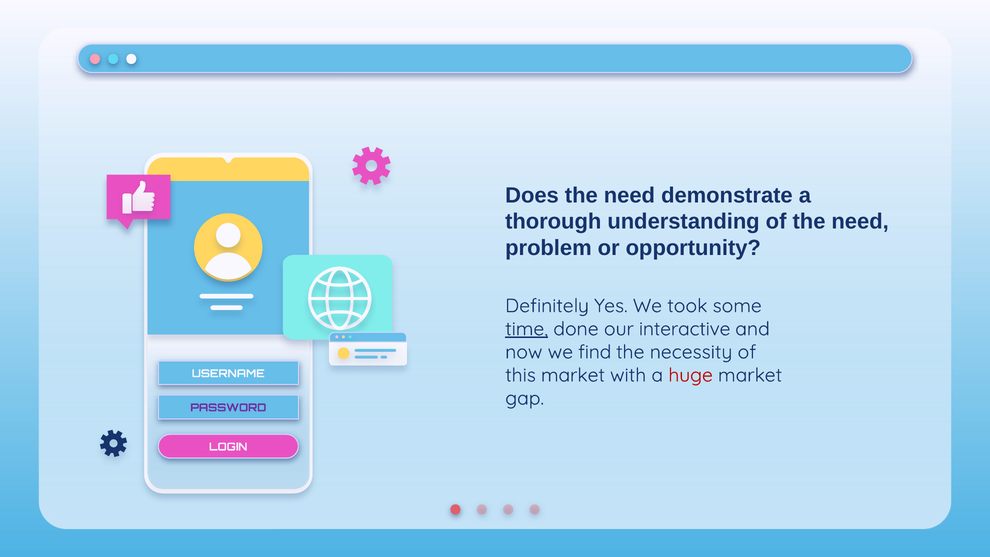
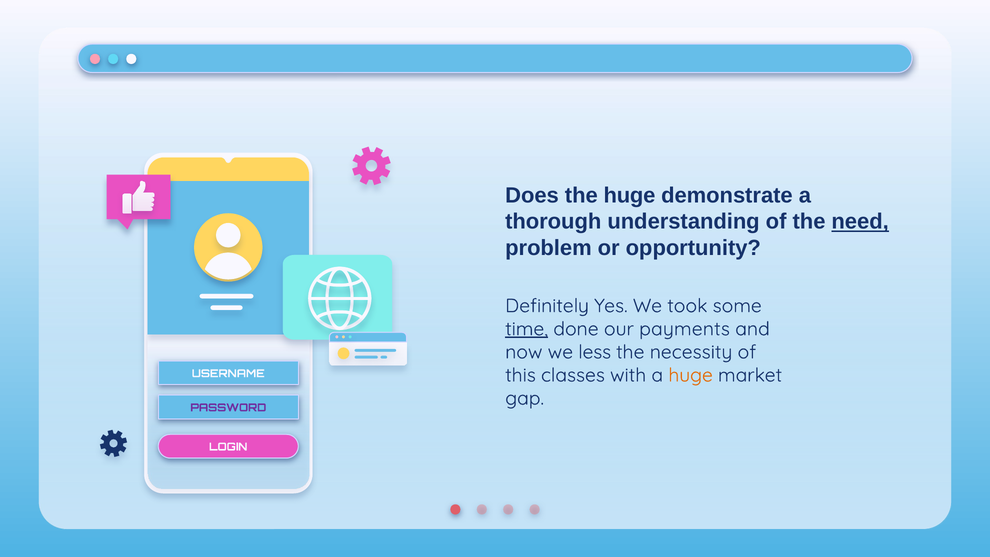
Does the need: need -> huge
need at (860, 222) underline: none -> present
interactive: interactive -> payments
find: find -> less
this market: market -> classes
huge at (691, 375) colour: red -> orange
